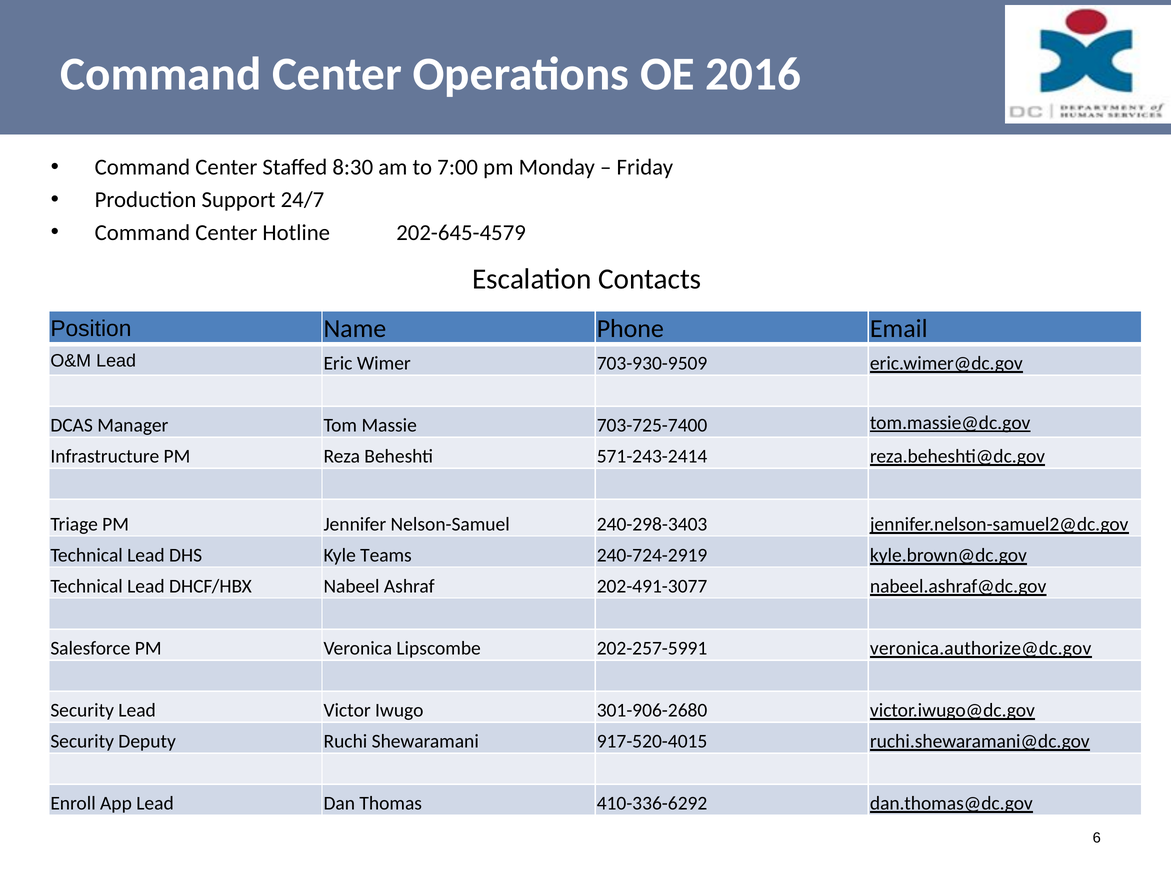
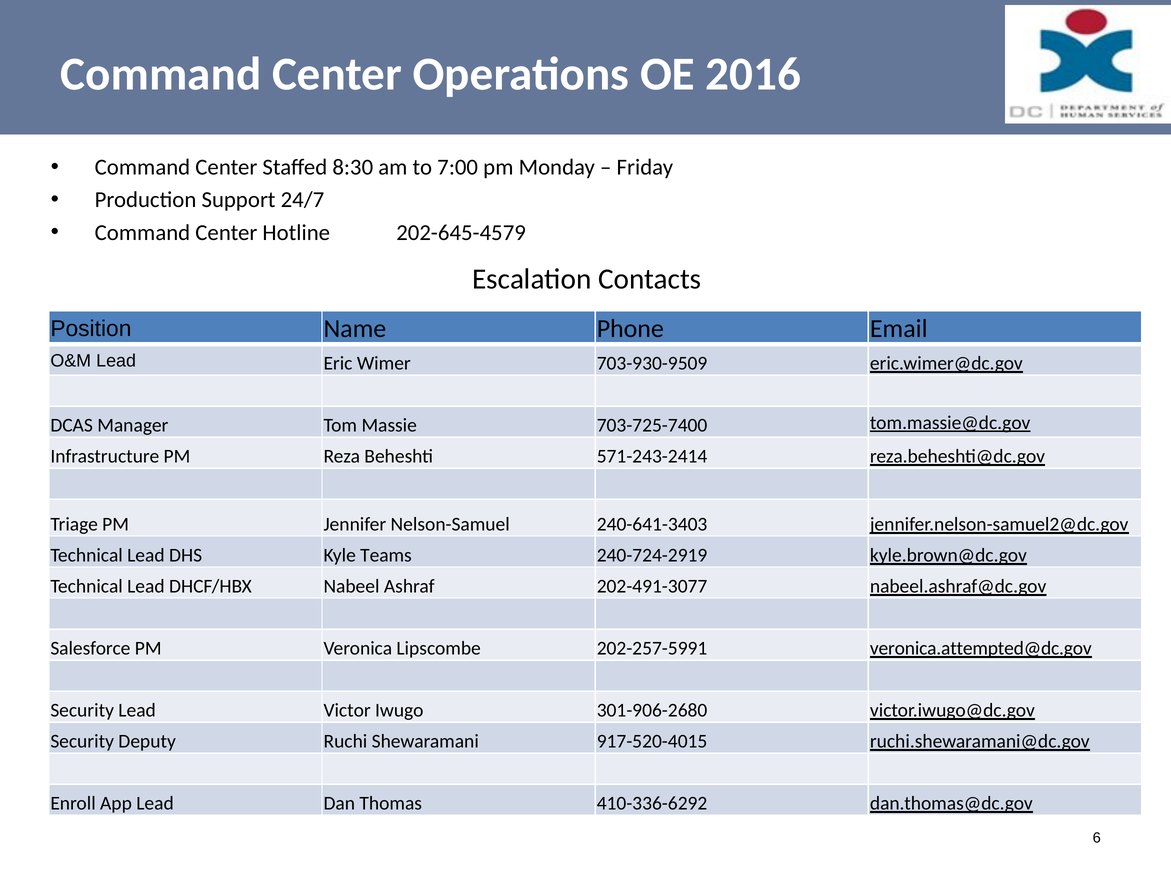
240-298-3403: 240-298-3403 -> 240-641-3403
veronica.authorize@dc.gov: veronica.authorize@dc.gov -> veronica.attempted@dc.gov
